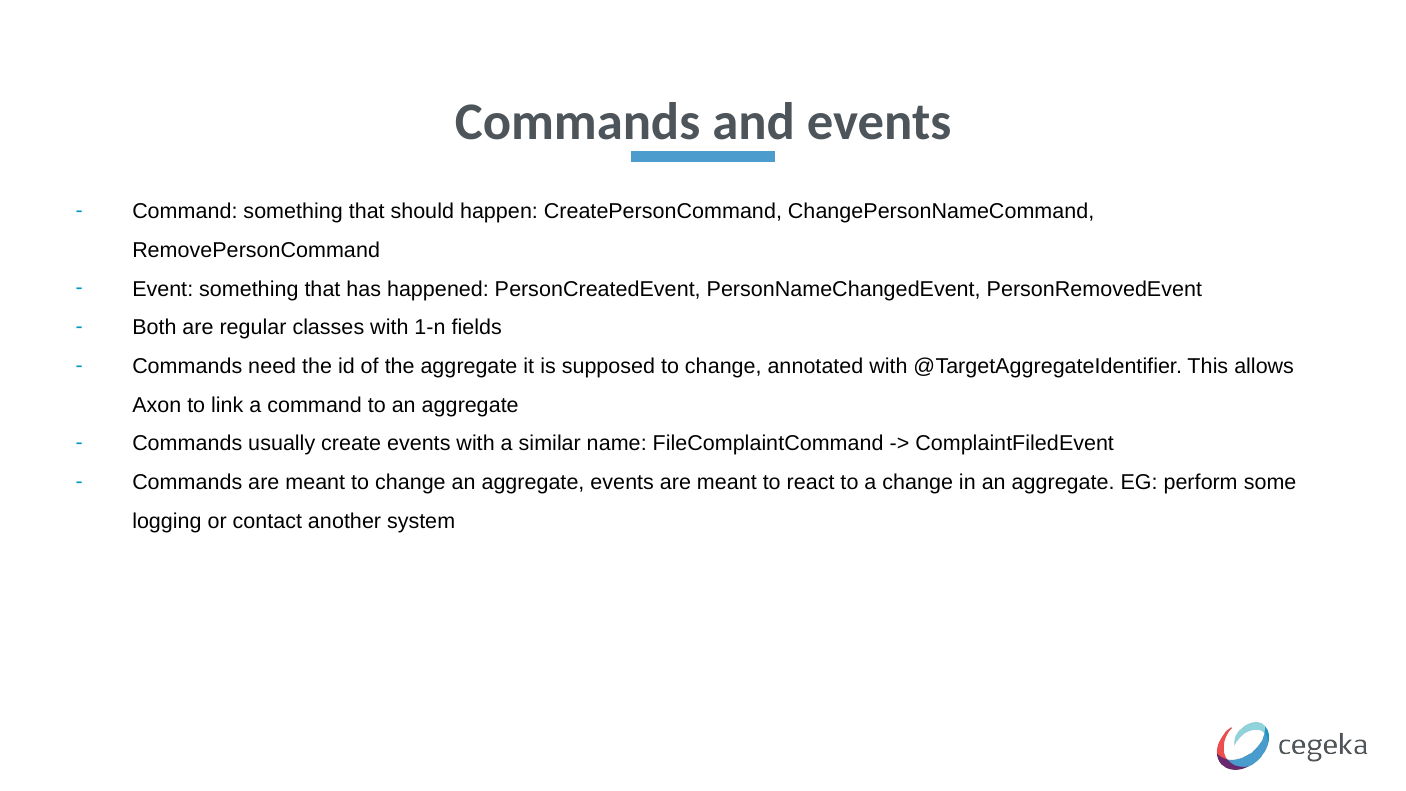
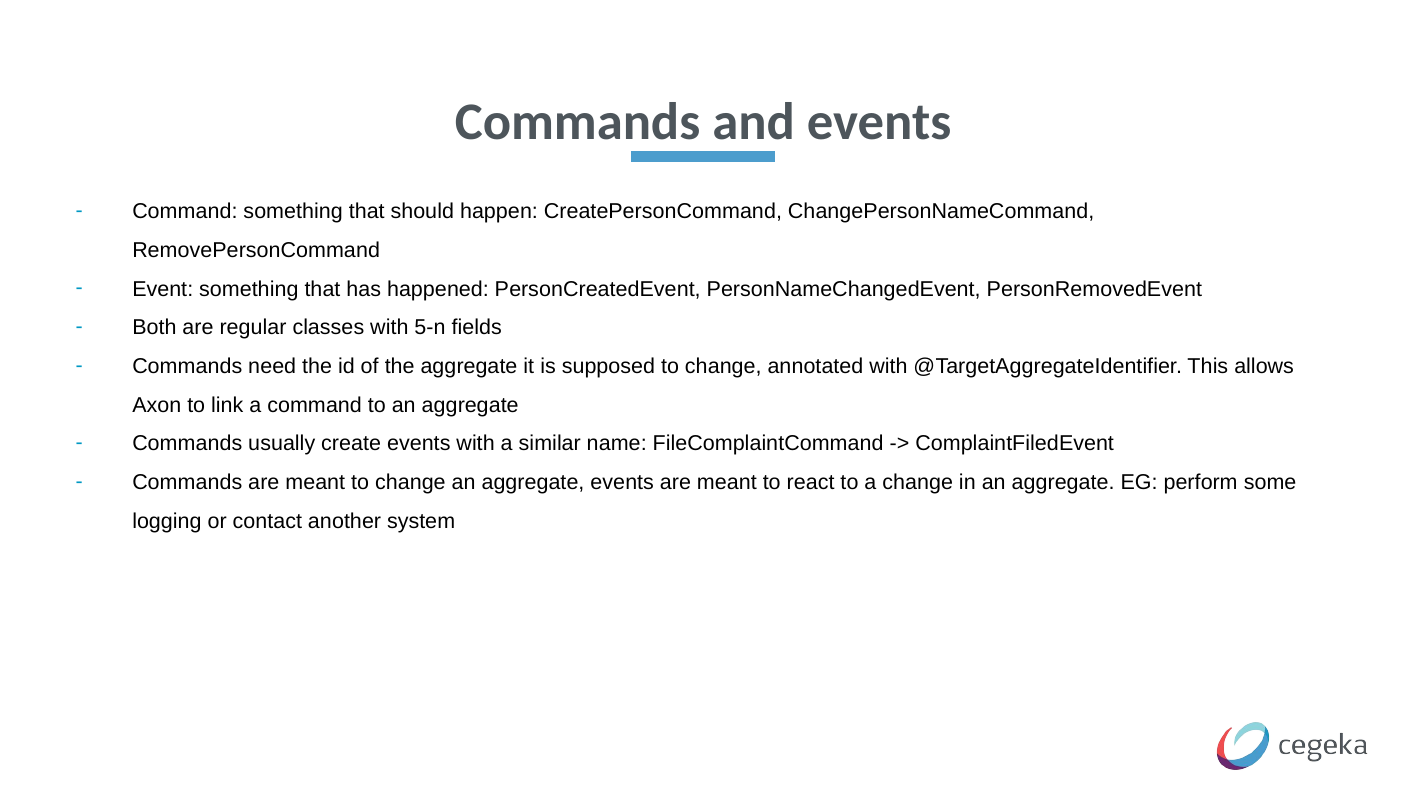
1-n: 1-n -> 5-n
